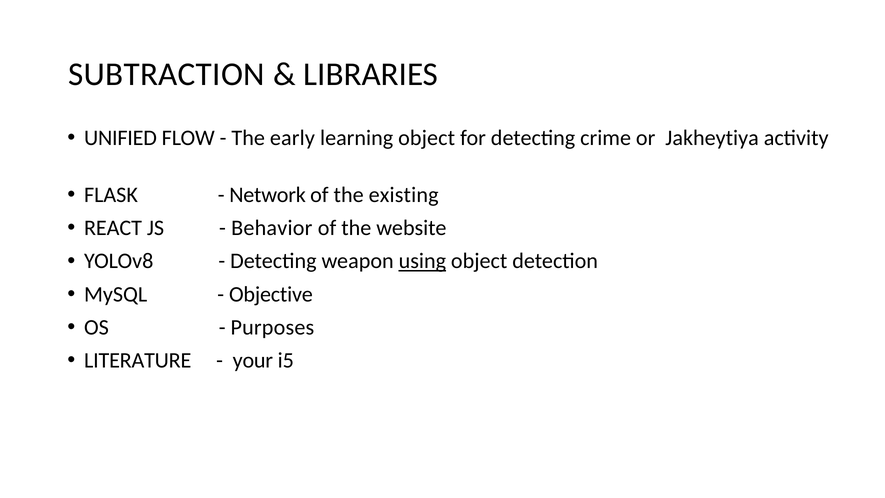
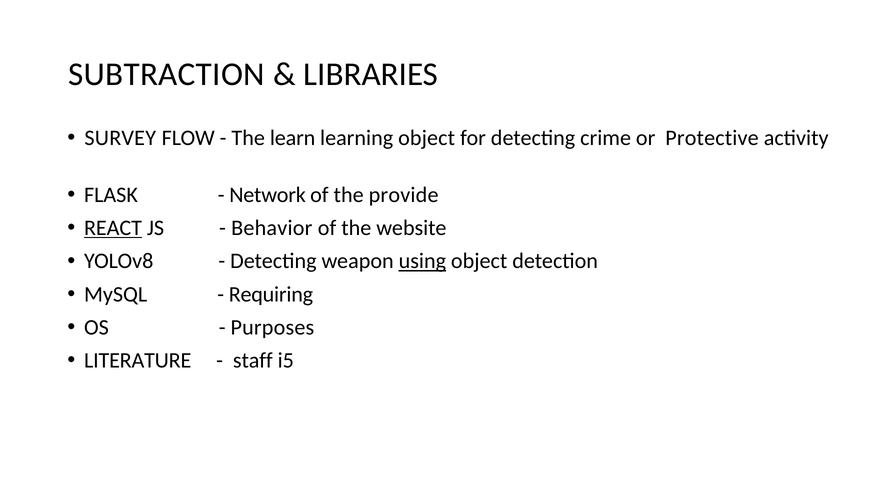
UNIFIED: UNIFIED -> SURVEY
early: early -> learn
Jakheytiya: Jakheytiya -> Protective
existing: existing -> provide
REACT underline: none -> present
Objective: Objective -> Requiring
your: your -> staff
